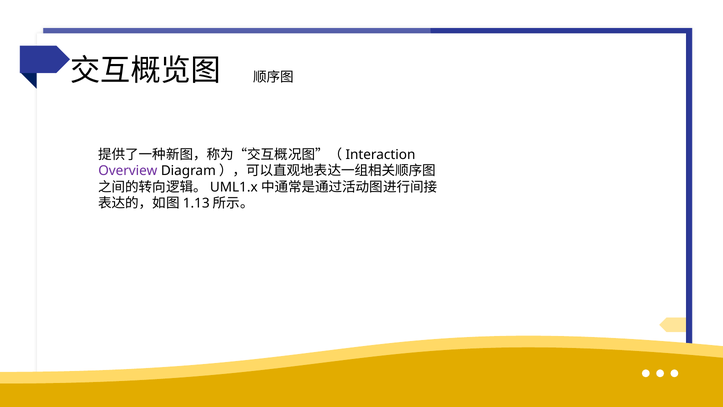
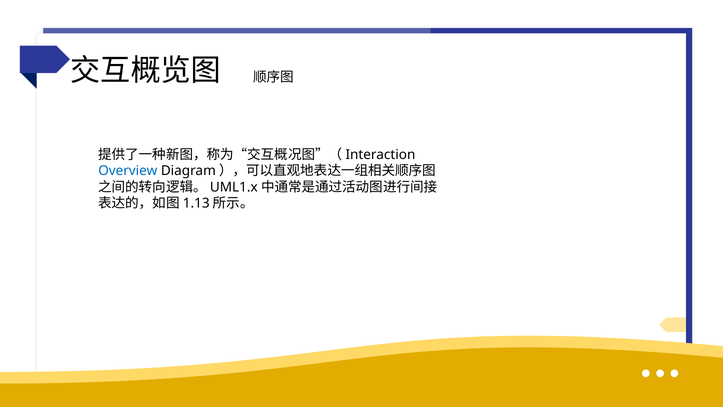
Overview colour: purple -> blue
